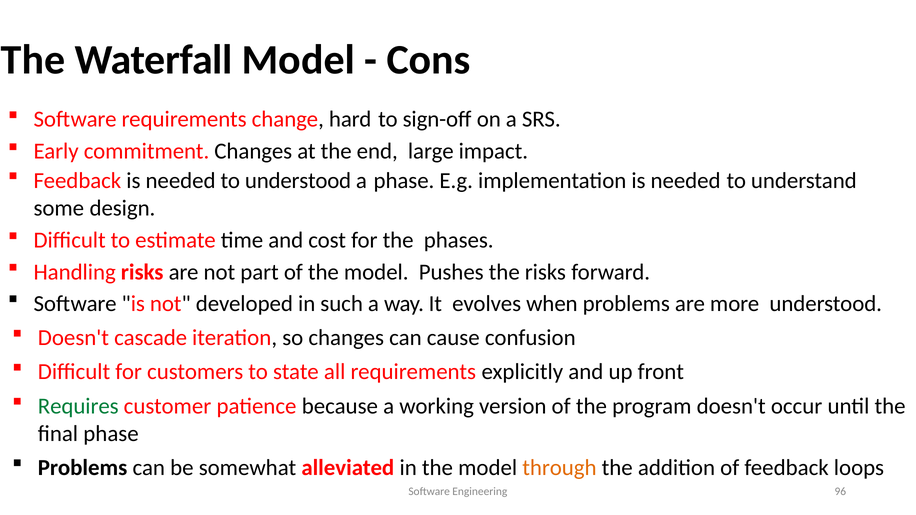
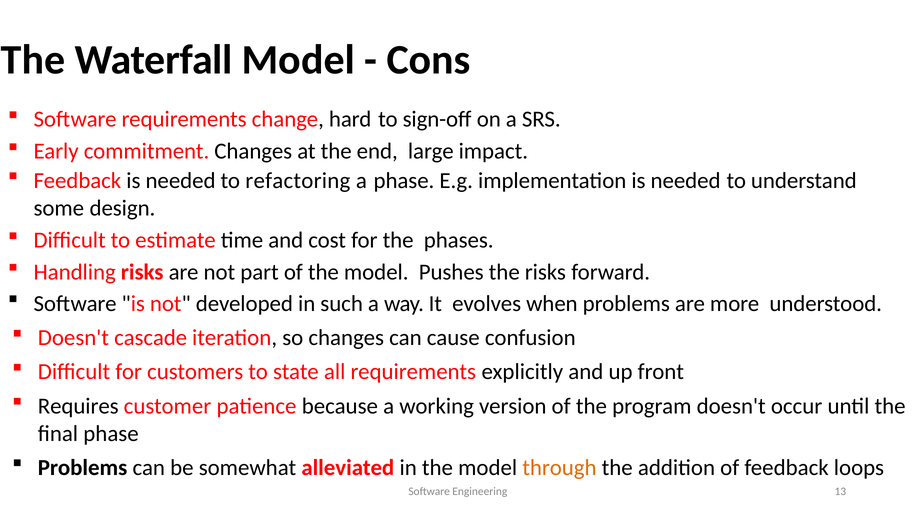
to understood: understood -> refactoring
Requires colour: green -> black
96: 96 -> 13
